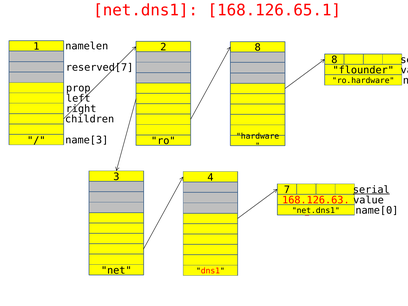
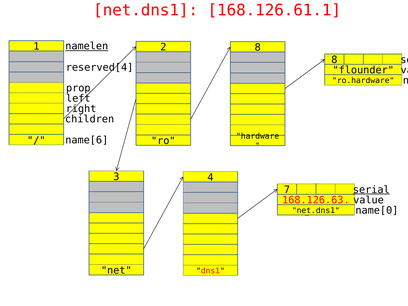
168.126.65.1: 168.126.65.1 -> 168.126.61.1
namelen underline: none -> present
reserved[7: reserved[7 -> reserved[4
name[3: name[3 -> name[6
